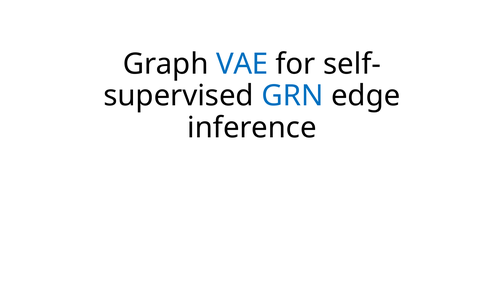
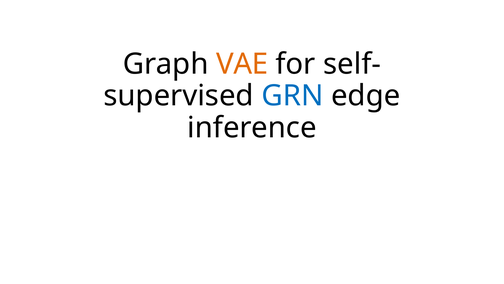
VAE colour: blue -> orange
